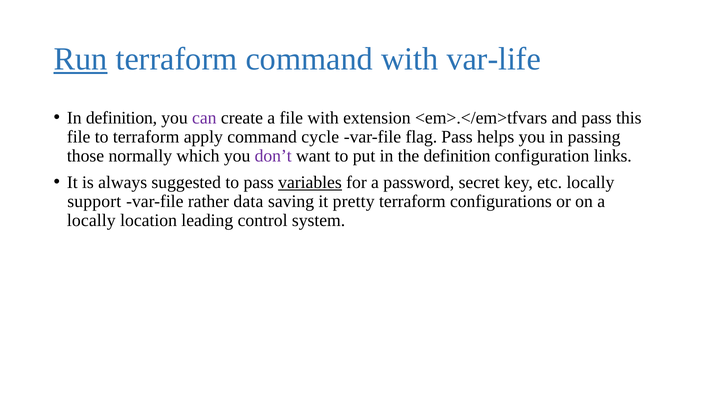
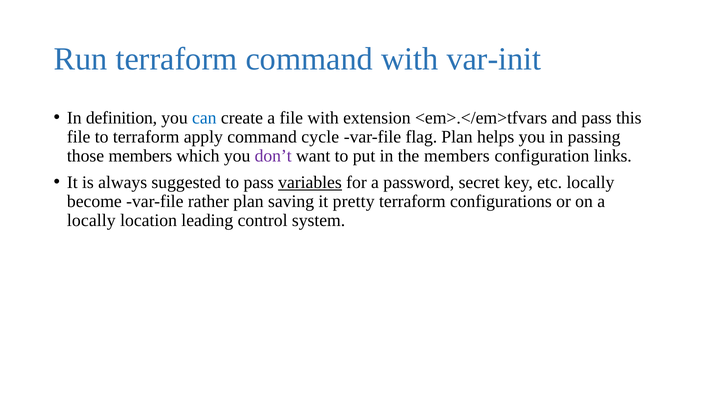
Run underline: present -> none
var-life: var-life -> var-init
can colour: purple -> blue
flag Pass: Pass -> Plan
those normally: normally -> members
the definition: definition -> members
support: support -> become
rather data: data -> plan
